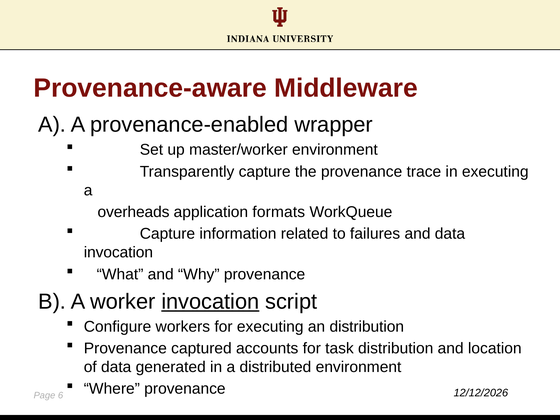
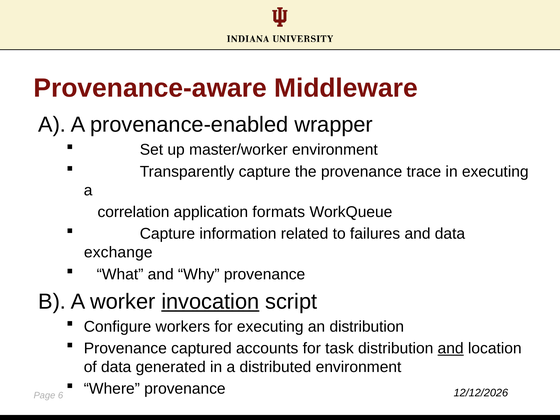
overheads: overheads -> correlation
invocation at (118, 253): invocation -> exchange
and at (451, 348) underline: none -> present
